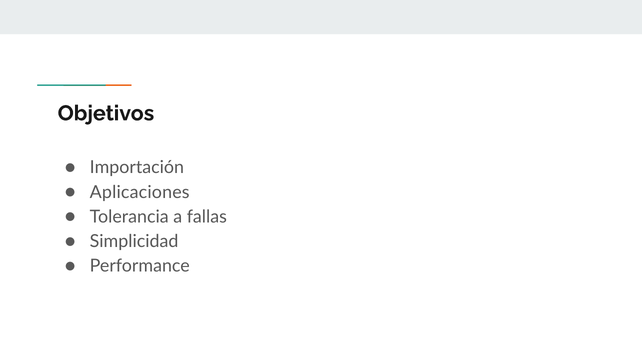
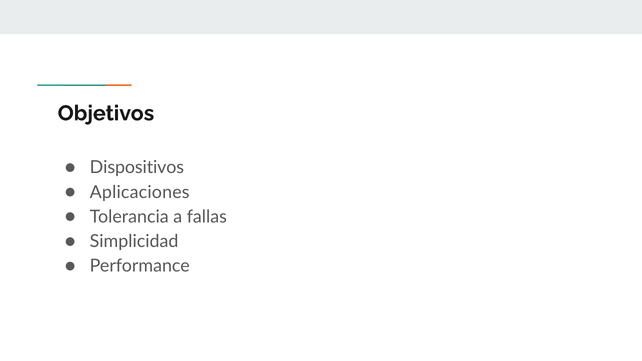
Importación: Importación -> Dispositivos
